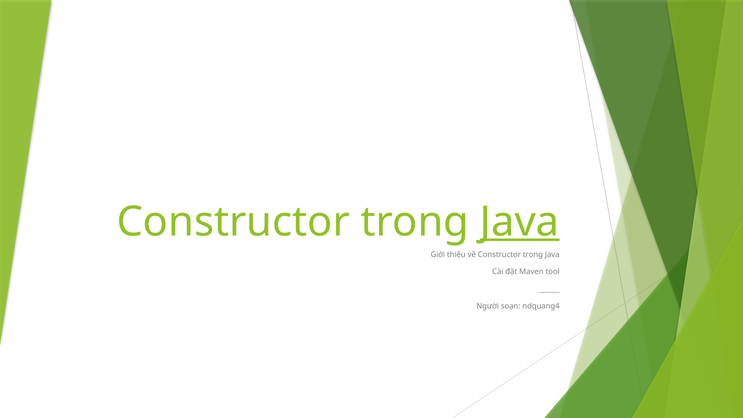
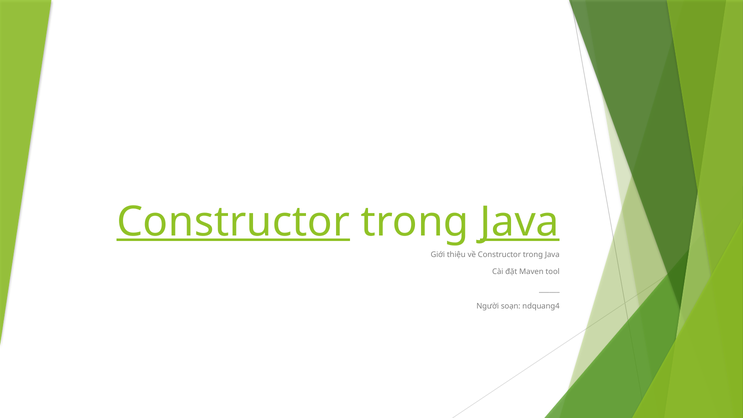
Constructor at (233, 222) underline: none -> present
